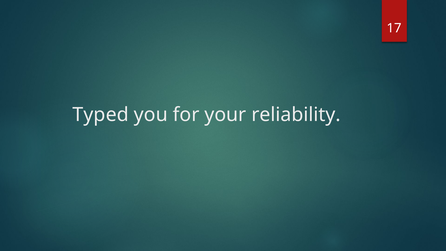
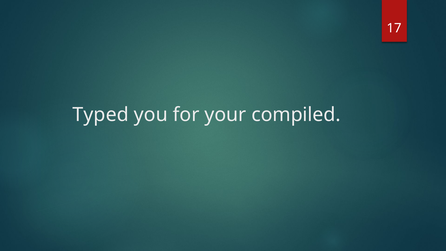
reliability: reliability -> compiled
